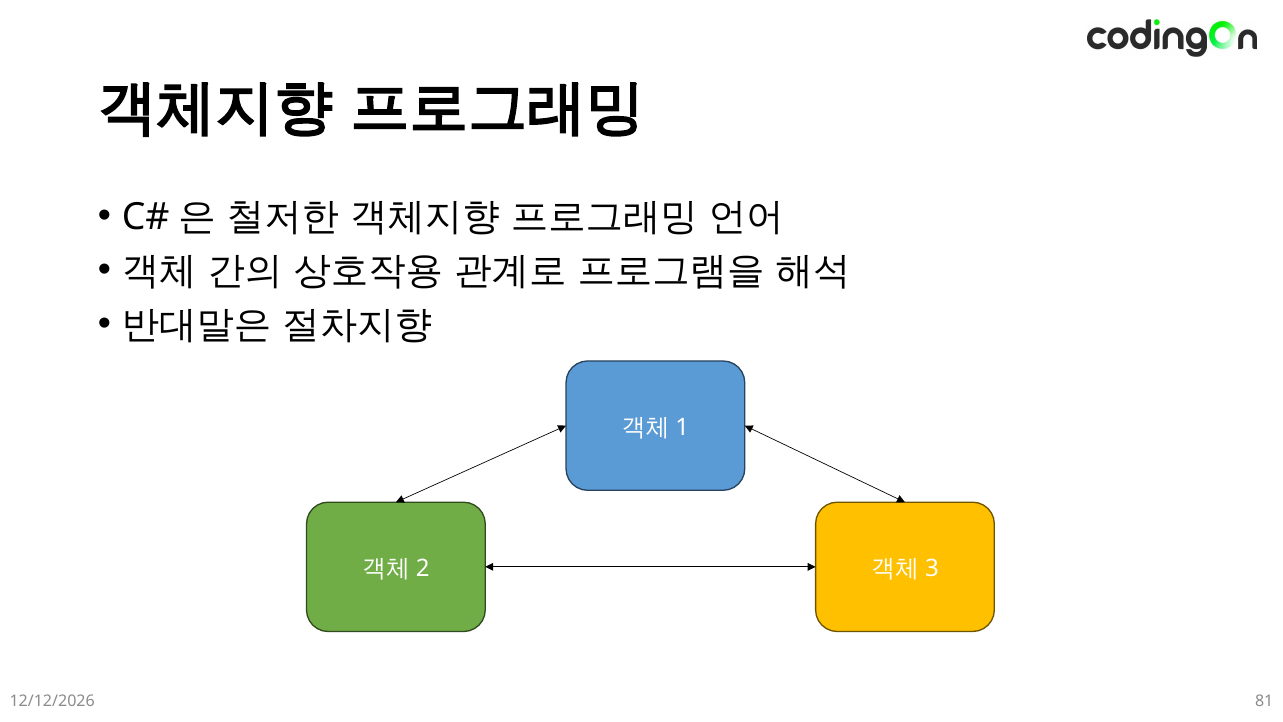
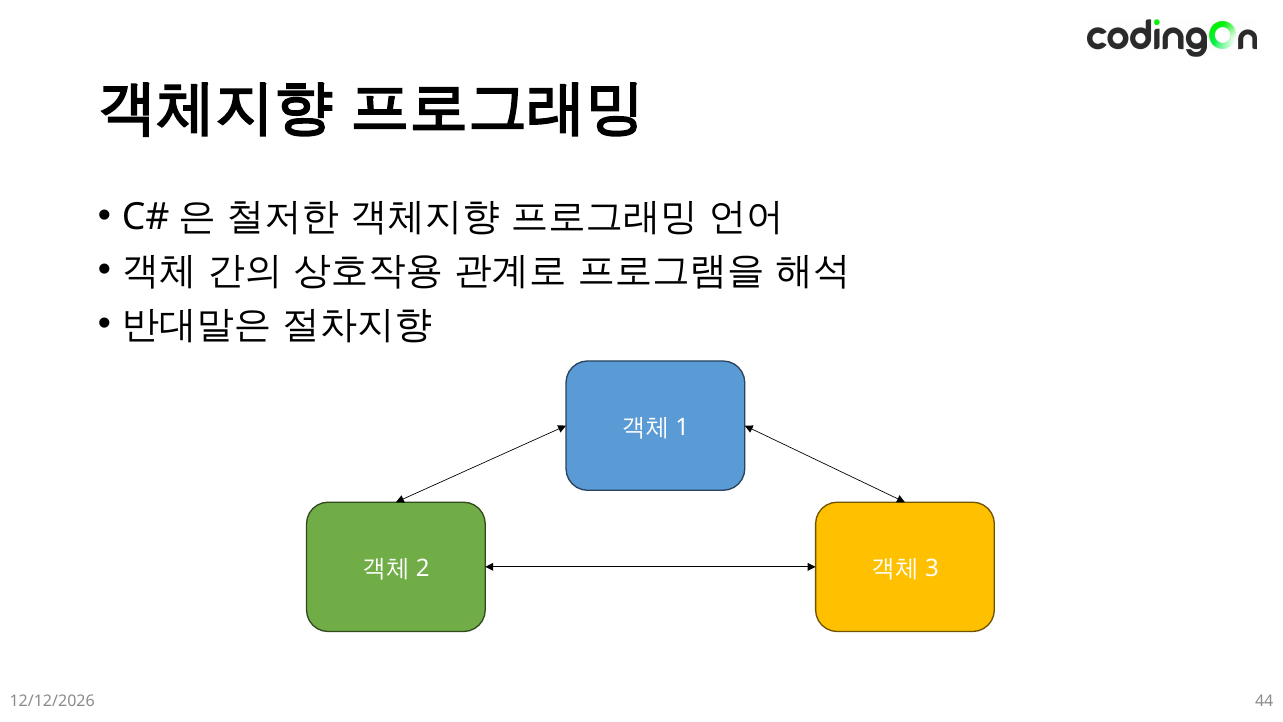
81: 81 -> 44
